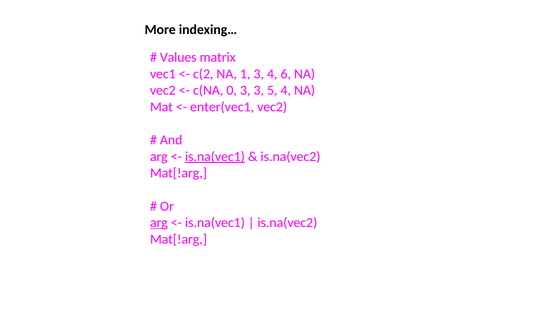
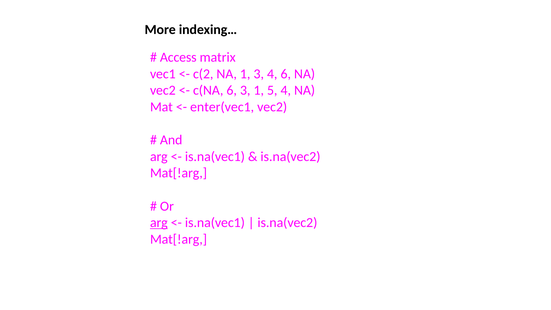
Values: Values -> Access
c(NA 0: 0 -> 6
3 3: 3 -> 1
is.na(vec1 at (215, 156) underline: present -> none
